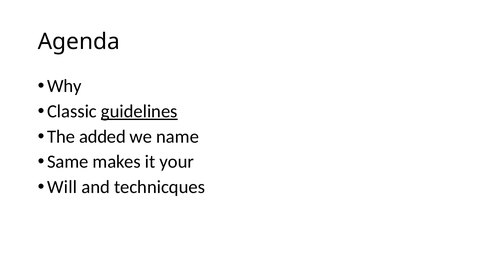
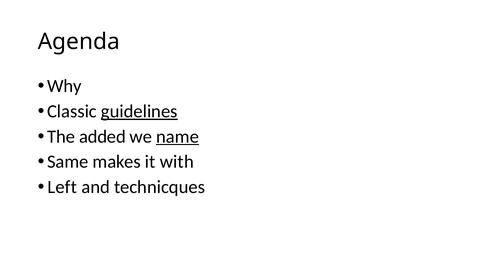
name underline: none -> present
your: your -> with
Will: Will -> Left
